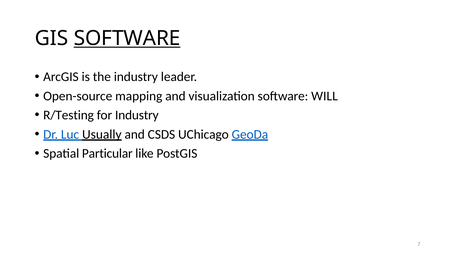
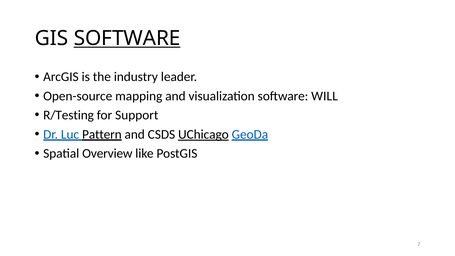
for Industry: Industry -> Support
Usually: Usually -> Pattern
UChicago underline: none -> present
Particular: Particular -> Overview
